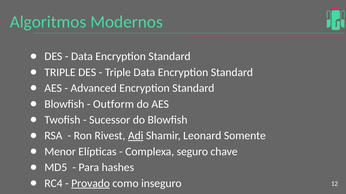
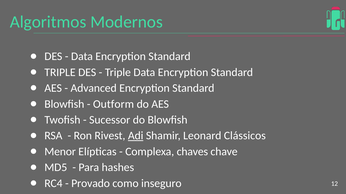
Somente: Somente -> Clássicos
seguro: seguro -> chaves
Provado underline: present -> none
